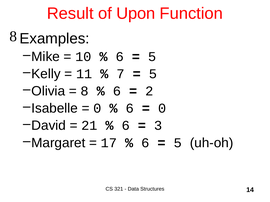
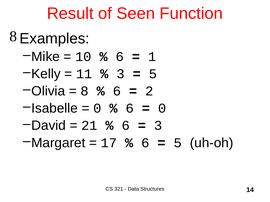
Upon: Upon -> Seen
5 at (152, 57): 5 -> 1
7 at (121, 74): 7 -> 3
